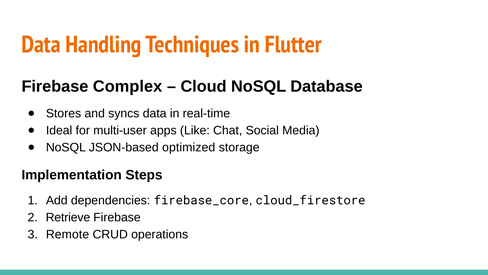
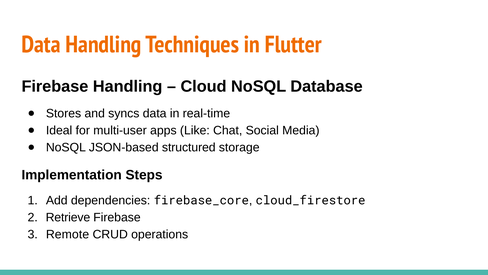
Firebase Complex: Complex -> Handling
optimized: optimized -> structured
